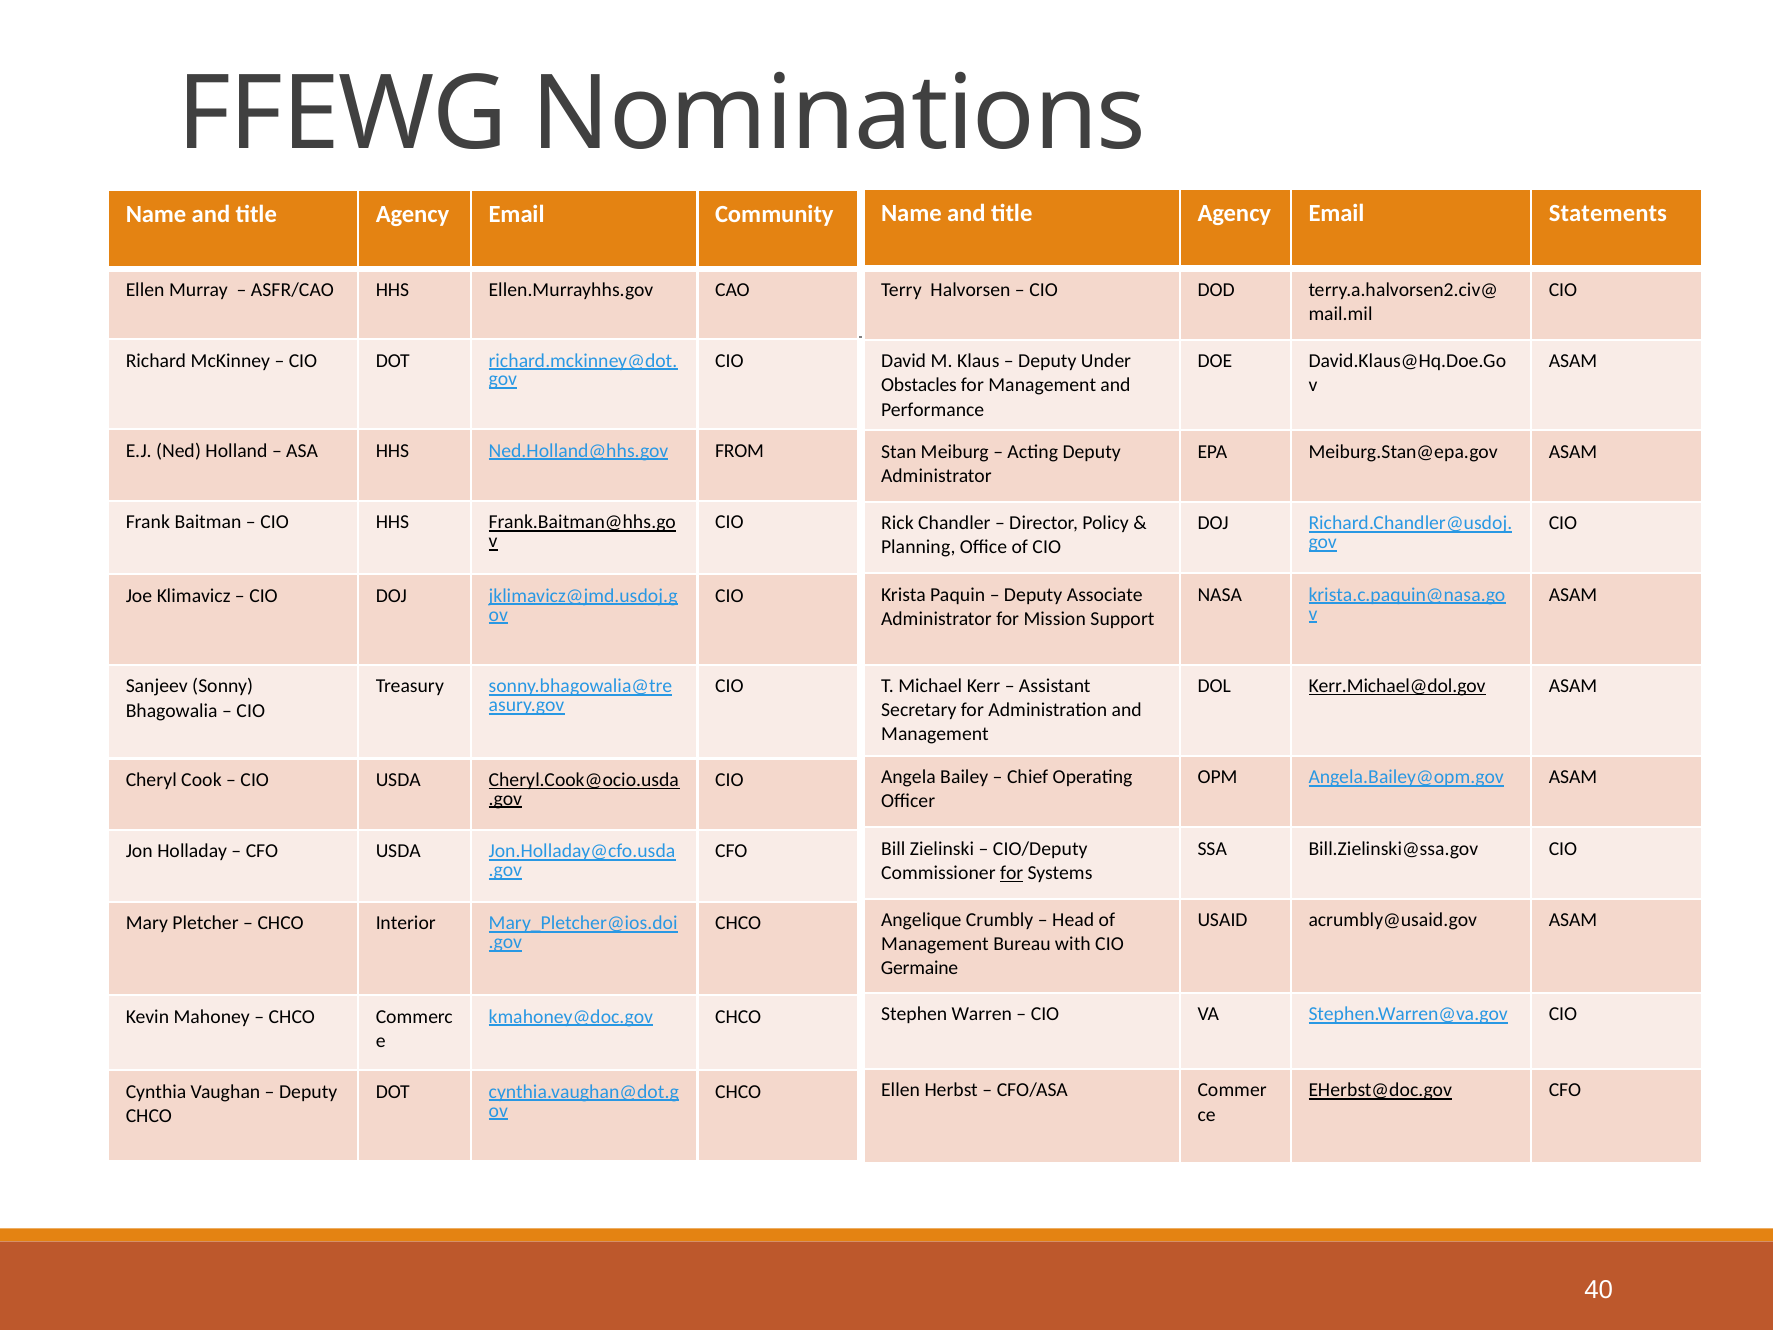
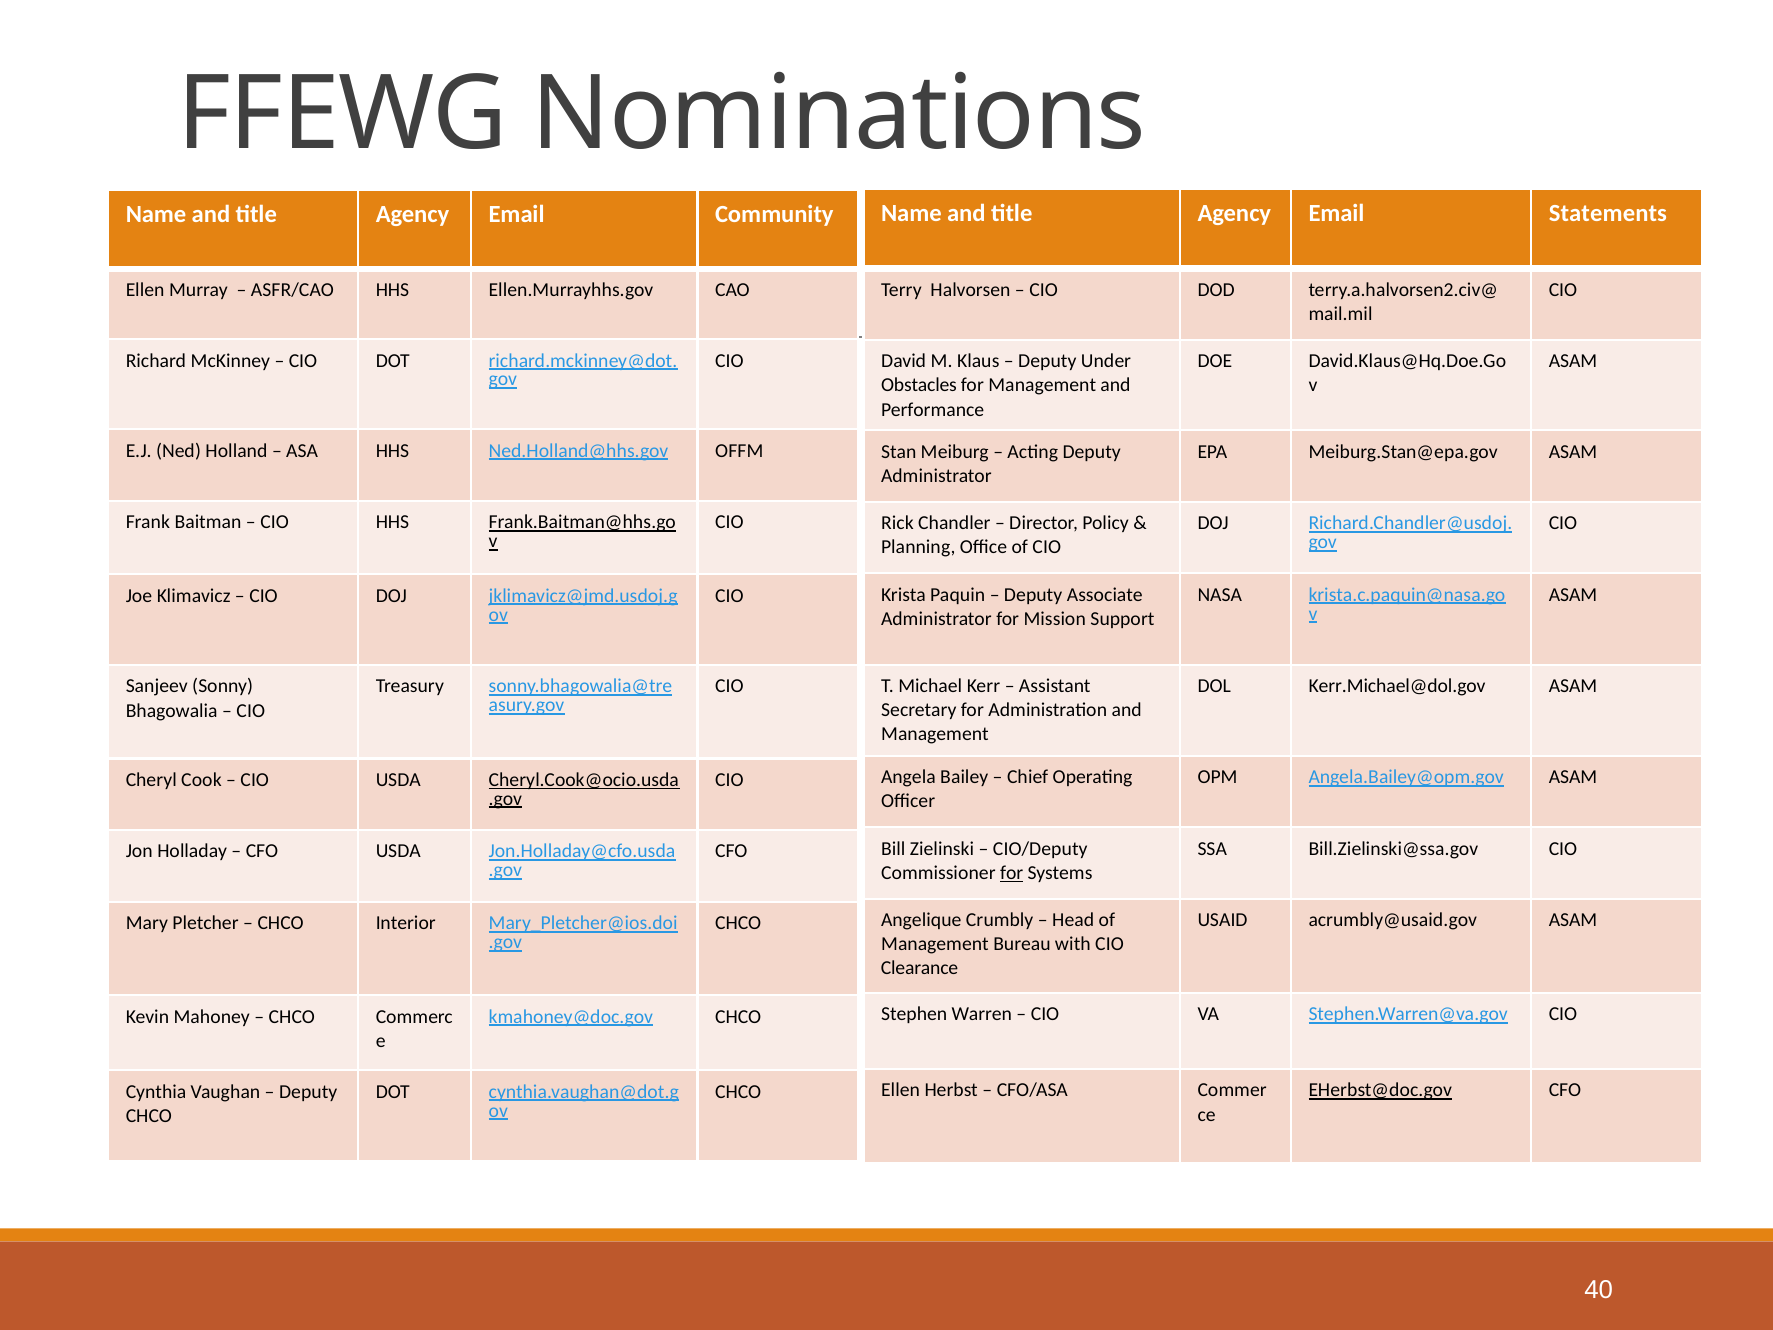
FROM: FROM -> OFFM
Kerr.Michael@dol.gov underline: present -> none
Germaine: Germaine -> Clearance
